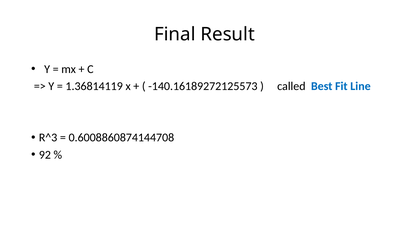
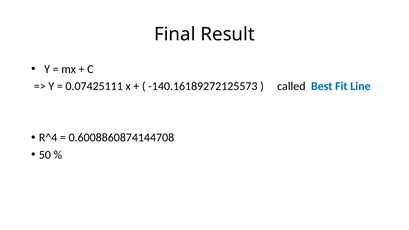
1.36814119: 1.36814119 -> 0.07425111
R^3: R^3 -> R^4
92: 92 -> 50
